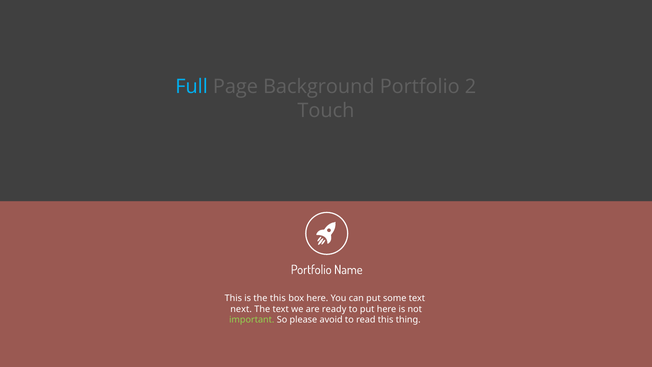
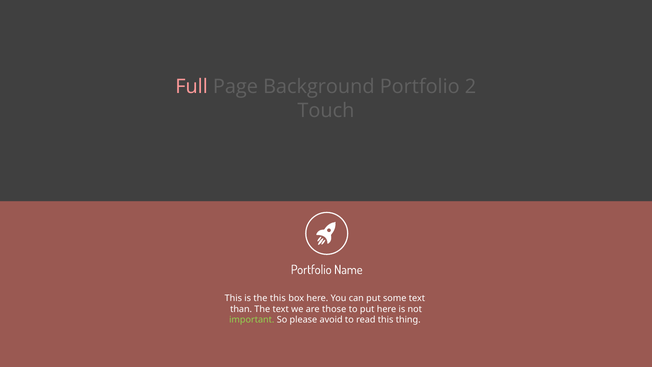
Full colour: light blue -> pink
next: next -> than
ready: ready -> those
